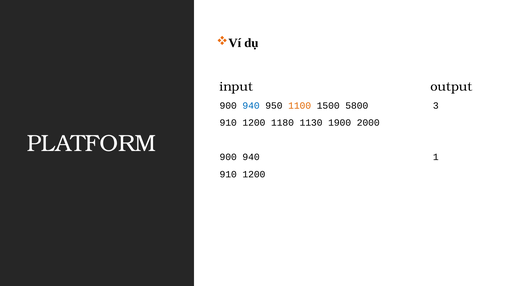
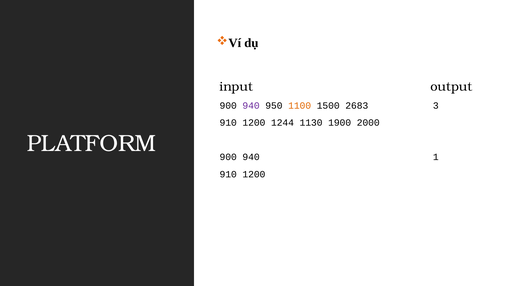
940 at (251, 106) colour: blue -> purple
5800: 5800 -> 2683
1180: 1180 -> 1244
